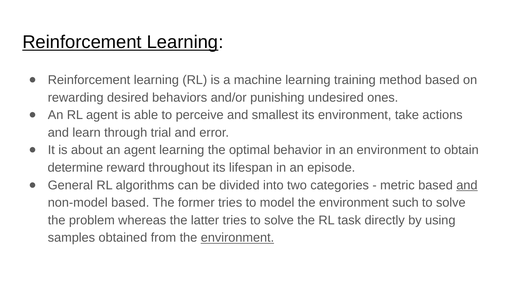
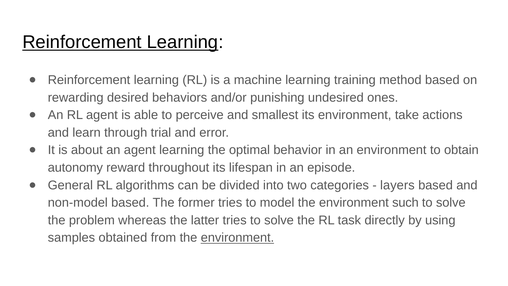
determine: determine -> autonomy
metric: metric -> layers
and at (467, 185) underline: present -> none
